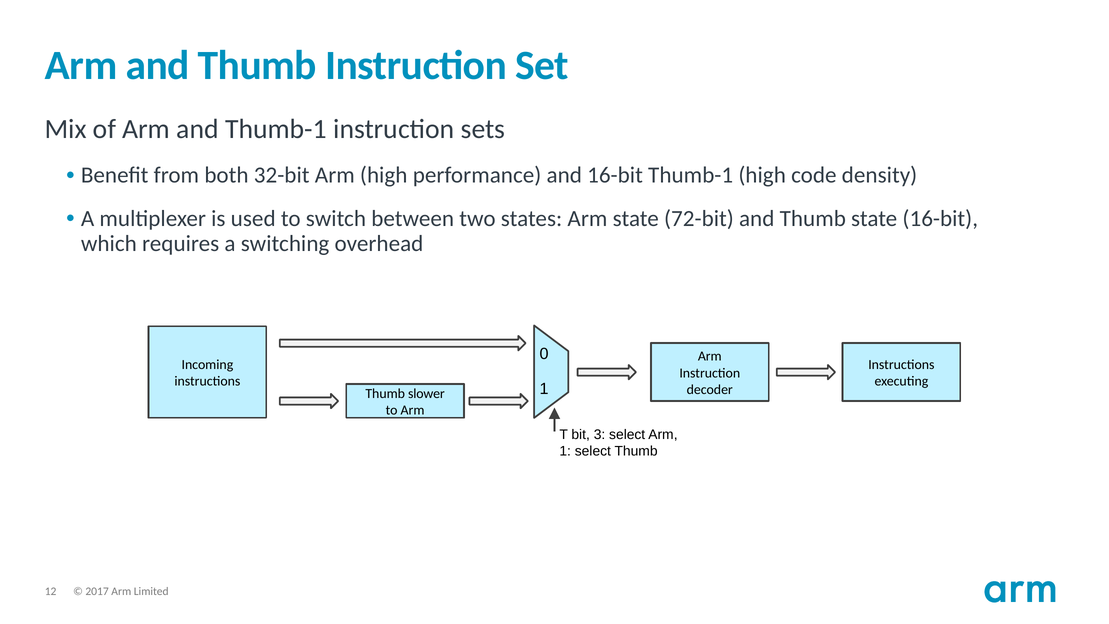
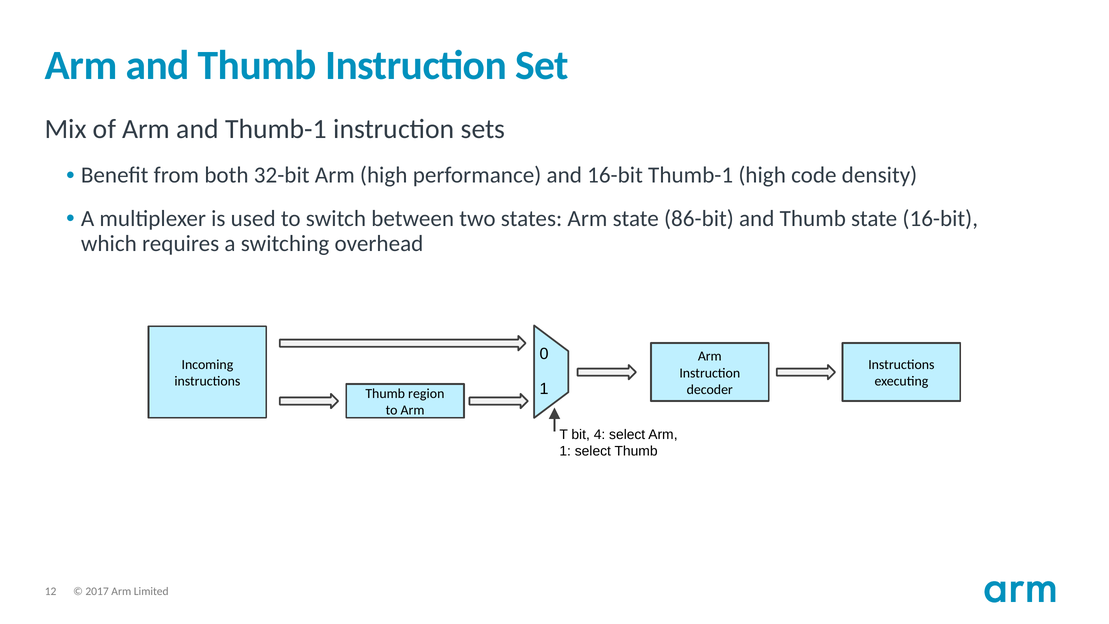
72-bit: 72-bit -> 86-bit
slower: slower -> region
3: 3 -> 4
